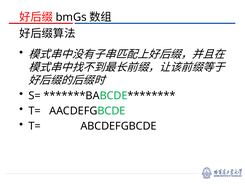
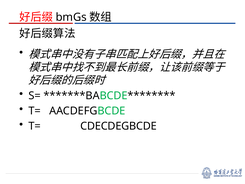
ABCDEFGBCDE: ABCDEFGBCDE -> CDECDEGBCDE
